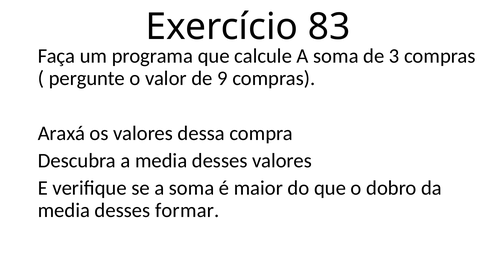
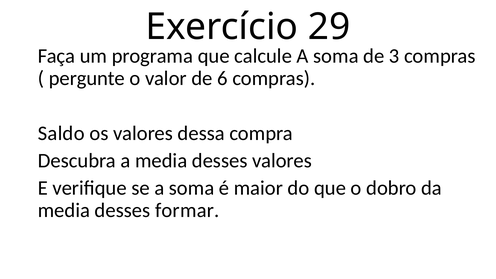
83: 83 -> 29
9: 9 -> 6
Araxá: Araxá -> Saldo
